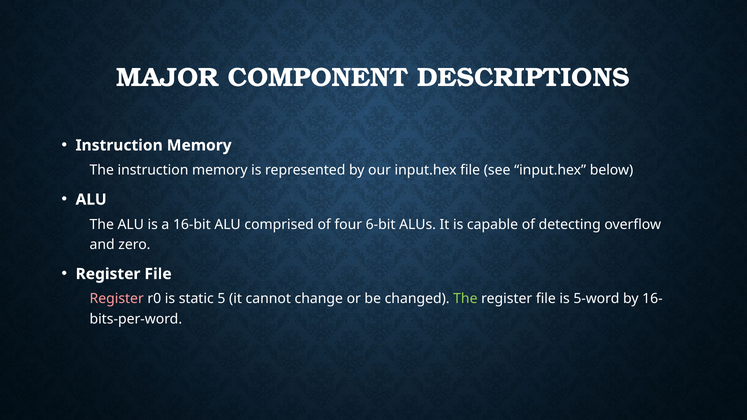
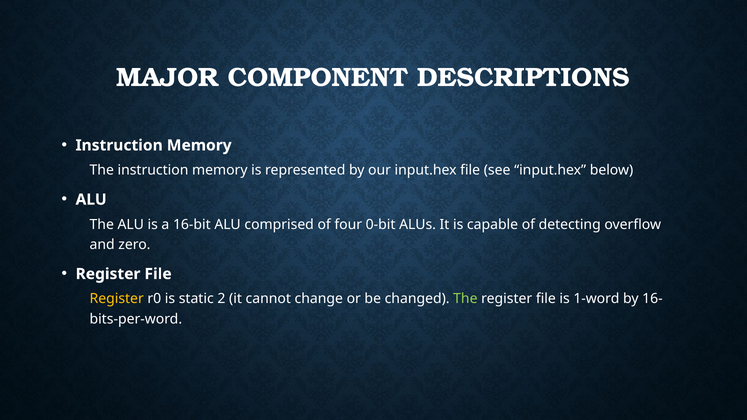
6-bit: 6-bit -> 0-bit
Register at (117, 299) colour: pink -> yellow
5: 5 -> 2
5-word: 5-word -> 1-word
